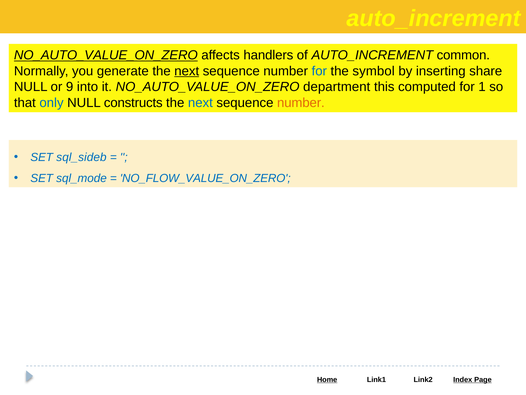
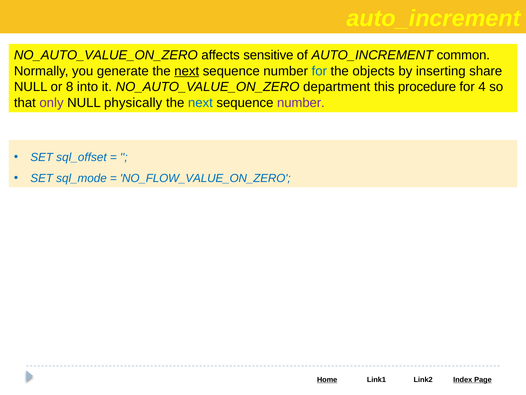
NO_AUTO_VALUE_ON_ZERO at (106, 55) underline: present -> none
handlers: handlers -> sensitive
symbol: symbol -> objects
9: 9 -> 8
computed: computed -> procedure
1: 1 -> 4
only colour: blue -> purple
constructs: constructs -> physically
number at (301, 103) colour: orange -> purple
sql_sideb: sql_sideb -> sql_offset
